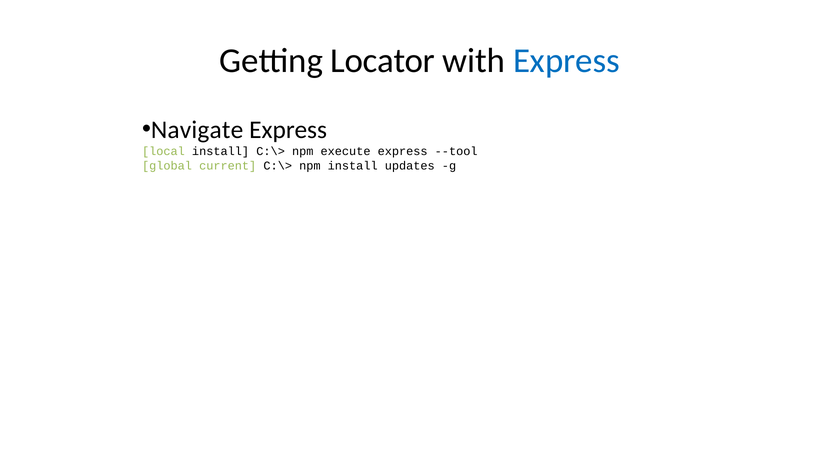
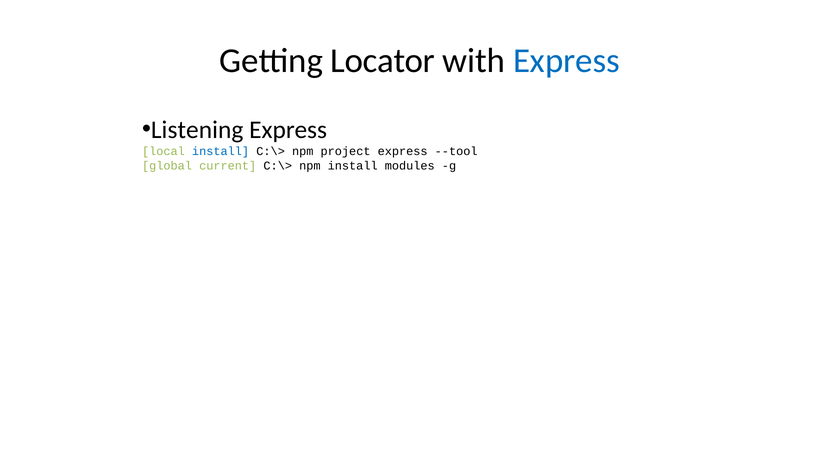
Navigate: Navigate -> Listening
install at (221, 152) colour: black -> blue
execute: execute -> project
updates: updates -> modules
